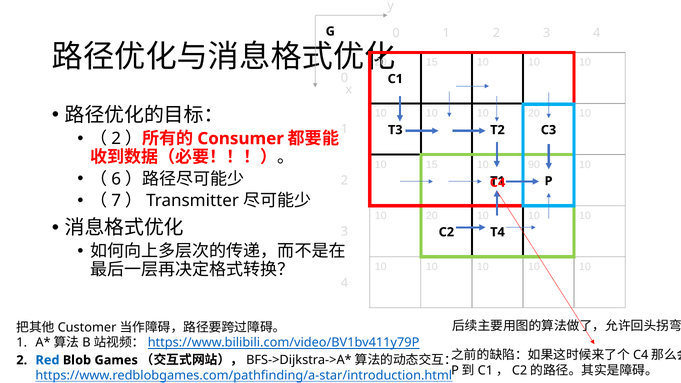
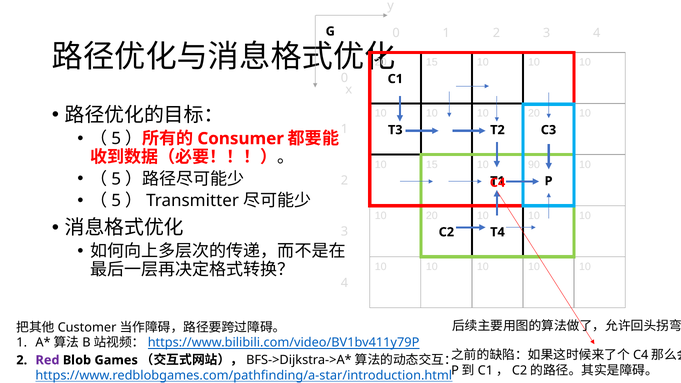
2 at (116, 139): 2 -> 5
6 at (116, 179): 6 -> 5
7 at (116, 201): 7 -> 5
Red colour: blue -> purple
